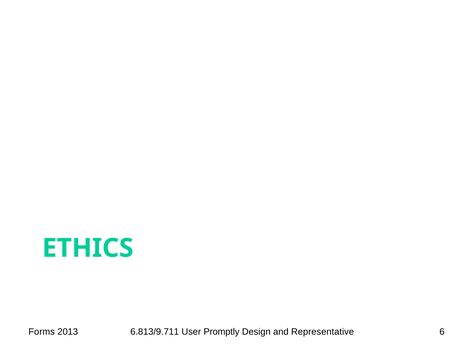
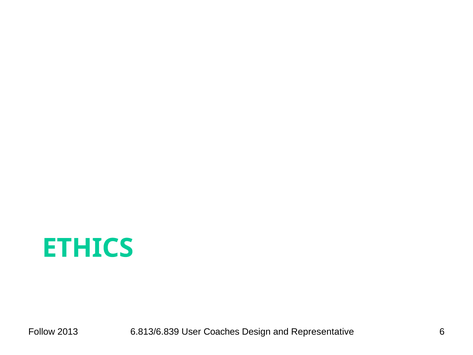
Forms: Forms -> Follow
6.813/9.711: 6.813/9.711 -> 6.813/6.839
Promptly: Promptly -> Coaches
